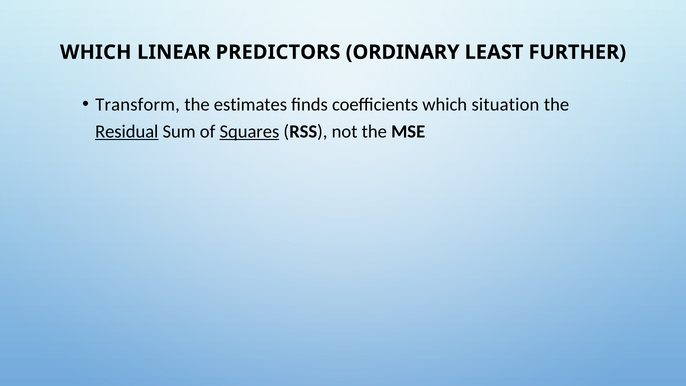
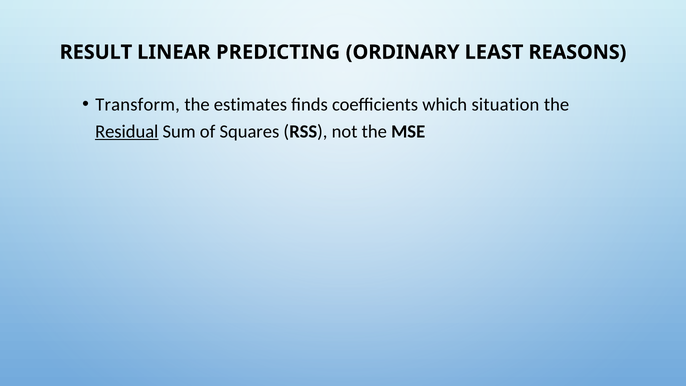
WHICH at (96, 52): WHICH -> RESULT
PREDICTORS: PREDICTORS -> PREDICTING
FURTHER: FURTHER -> REASONS
Squares underline: present -> none
